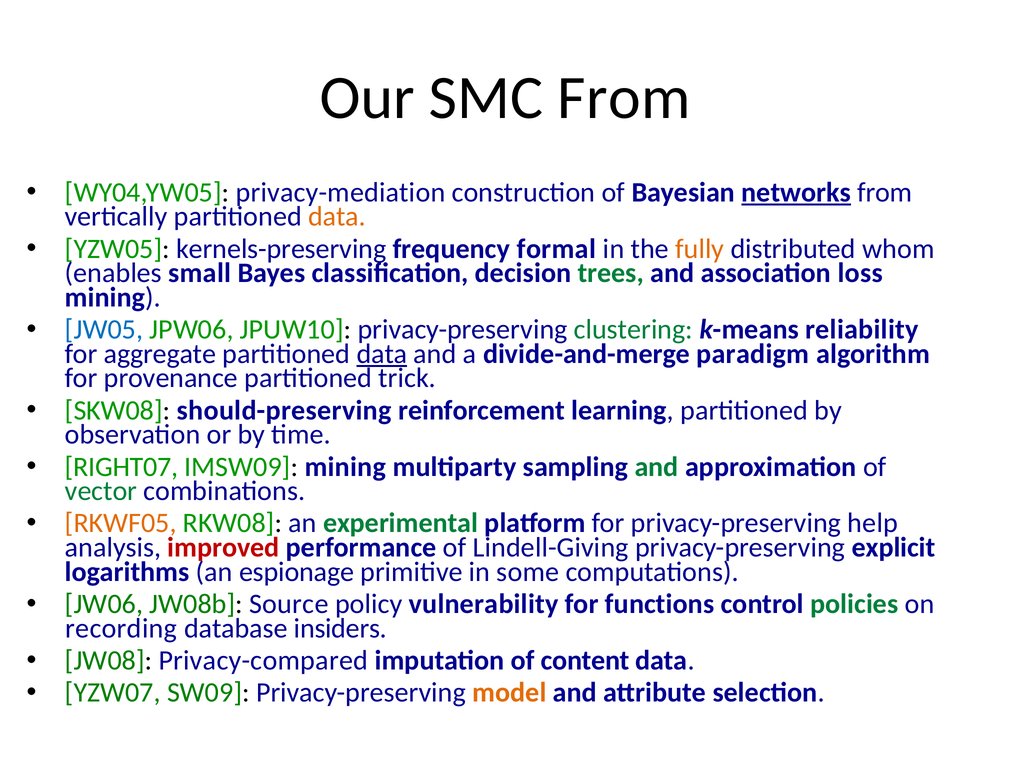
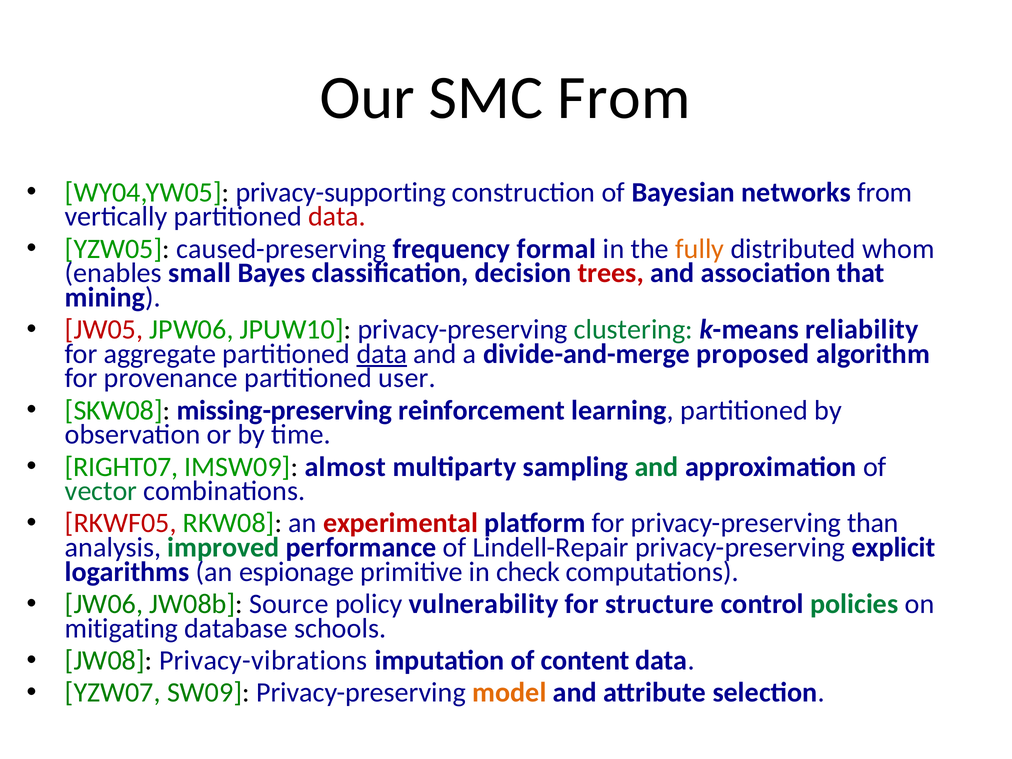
privacy-mediation: privacy-mediation -> privacy-supporting
networks underline: present -> none
data at (337, 217) colour: orange -> red
kernels-preserving: kernels-preserving -> caused-preserving
trees colour: green -> red
loss: loss -> that
JW05 colour: blue -> red
paradigm: paradigm -> proposed
trick: trick -> user
should-preserving: should-preserving -> missing-preserving
IMSW09 mining: mining -> almost
RKWF05 colour: orange -> red
experimental colour: green -> red
help: help -> than
improved colour: red -> green
Lindell-Giving: Lindell-Giving -> Lindell-Repair
some: some -> check
functions: functions -> structure
recording: recording -> mitigating
insiders: insiders -> schools
Privacy-compared: Privacy-compared -> Privacy-vibrations
